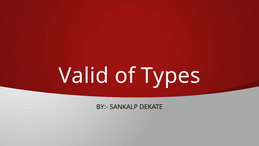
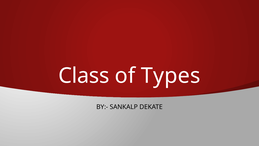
Valid: Valid -> Class
